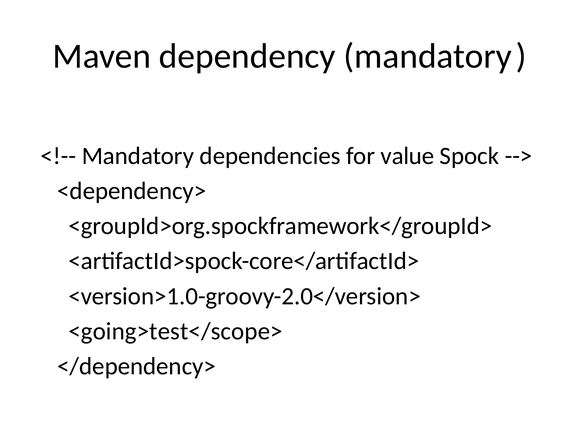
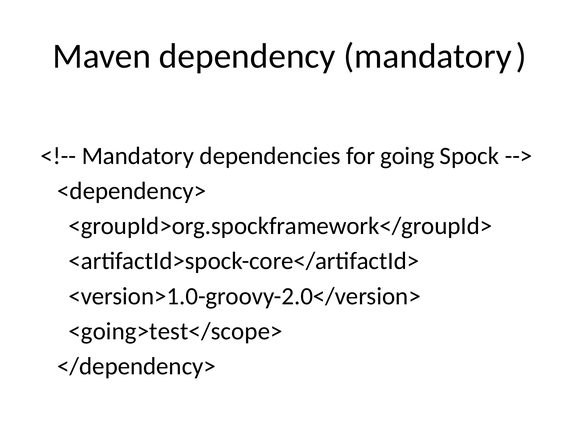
value: value -> going
